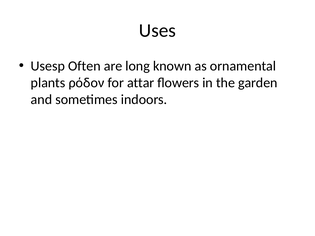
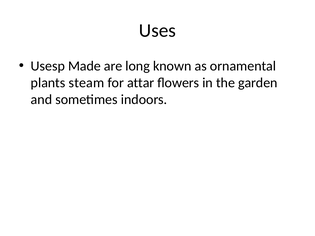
Often: Often -> Made
ρόδον: ρόδον -> steam
